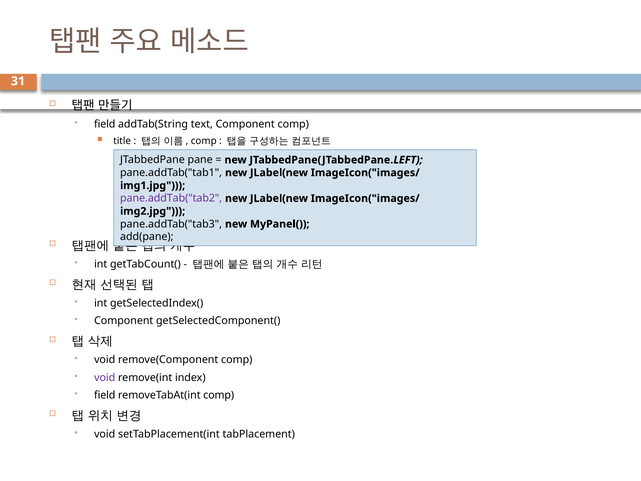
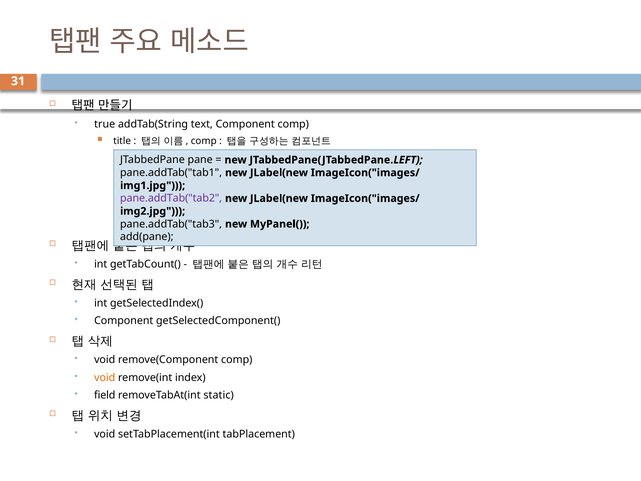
field at (105, 124): field -> true
void at (105, 377) colour: purple -> orange
removeTabAt(int comp: comp -> static
